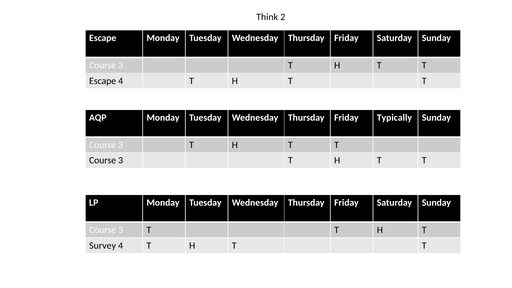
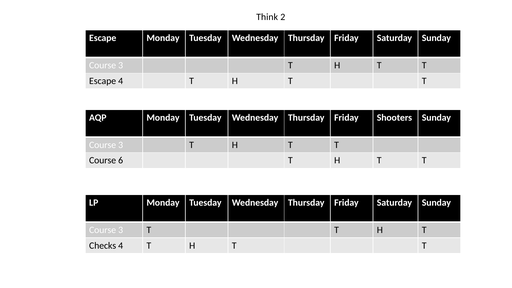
Typically: Typically -> Shooters
3 at (121, 160): 3 -> 6
Survey: Survey -> Checks
